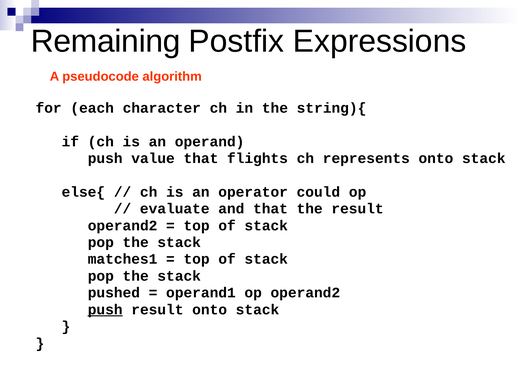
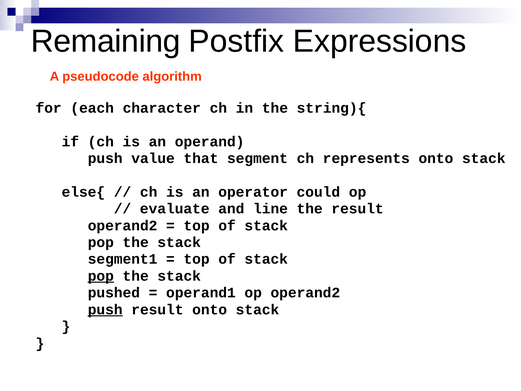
flights: flights -> segment
and that: that -> line
matches1: matches1 -> segment1
pop at (101, 276) underline: none -> present
